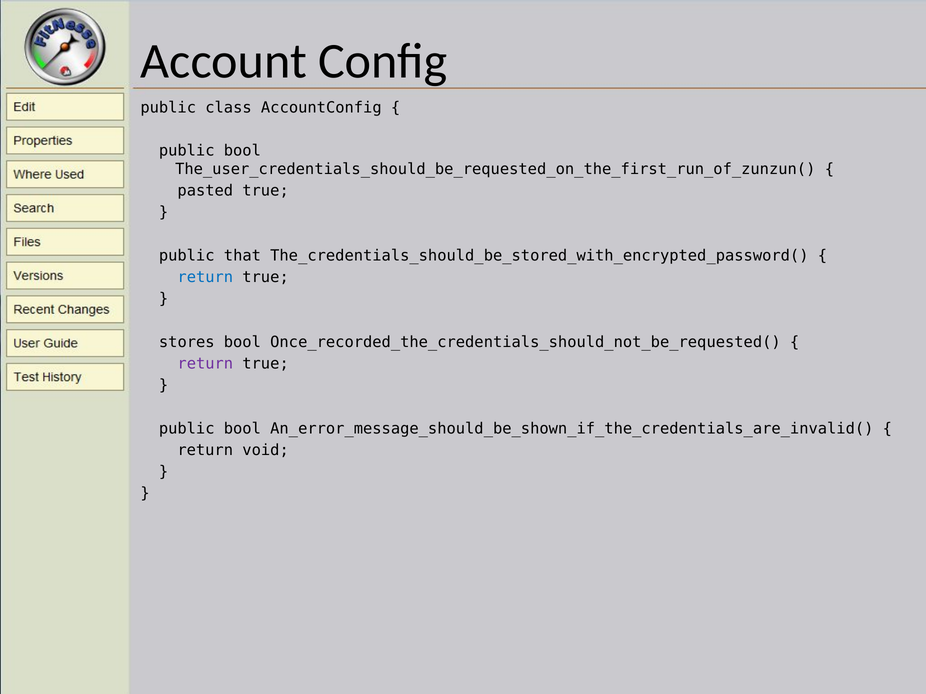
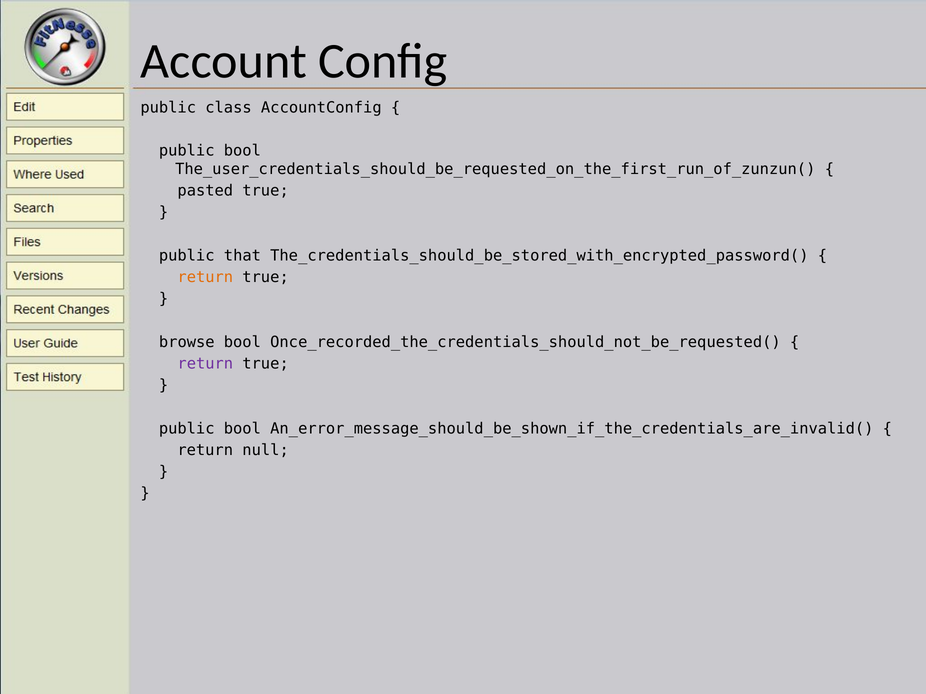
return at (205, 277) colour: blue -> orange
stores: stores -> browse
void: void -> null
